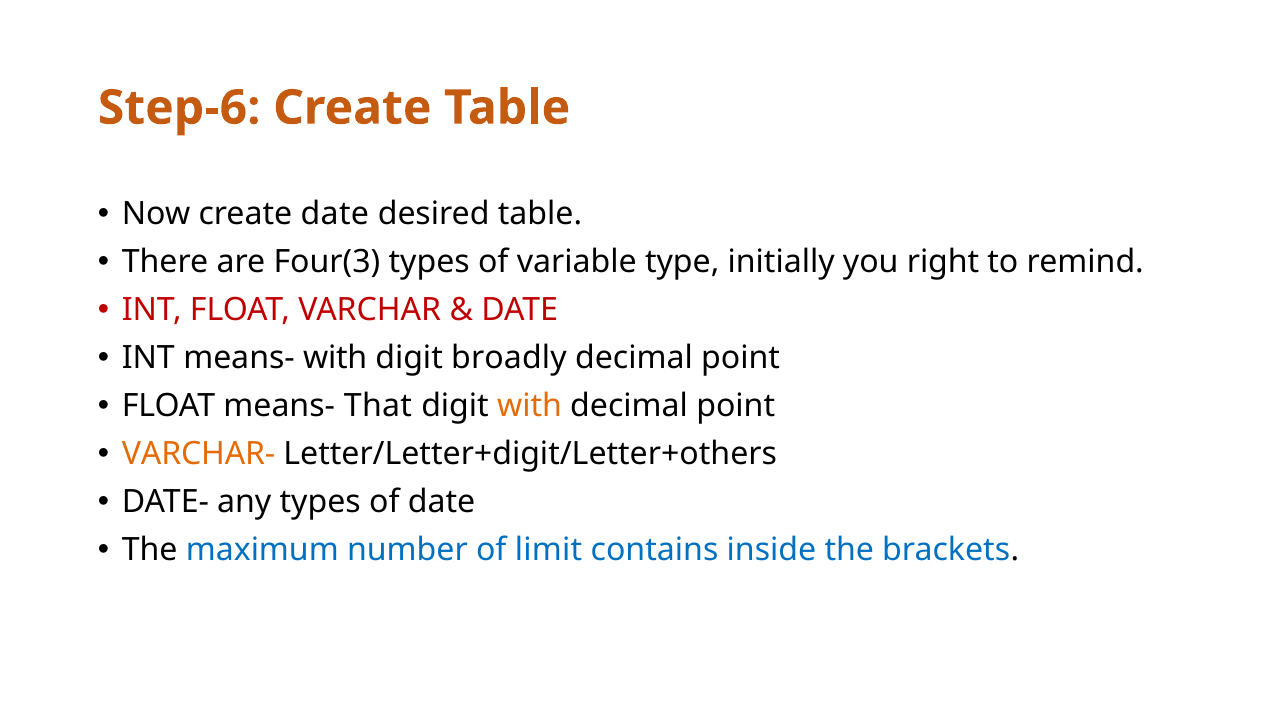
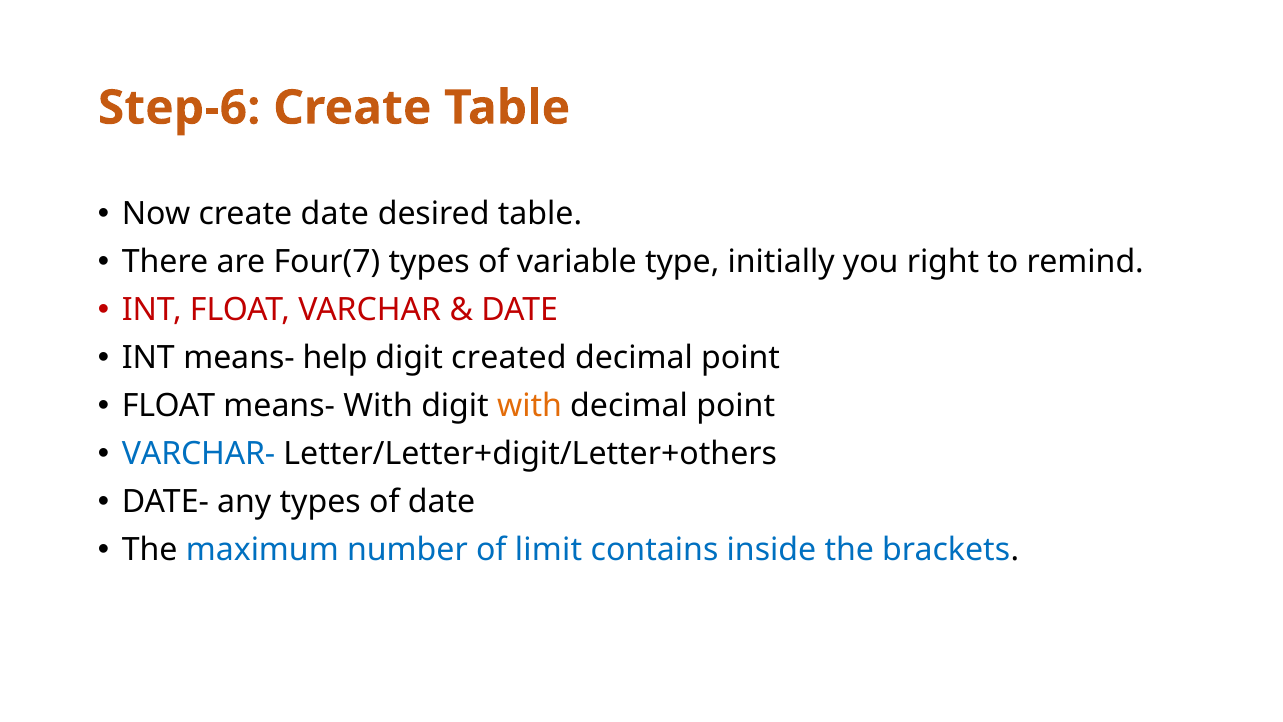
Four(3: Four(3 -> Four(7
means- with: with -> help
broadly: broadly -> created
means- That: That -> With
VARCHAR- colour: orange -> blue
